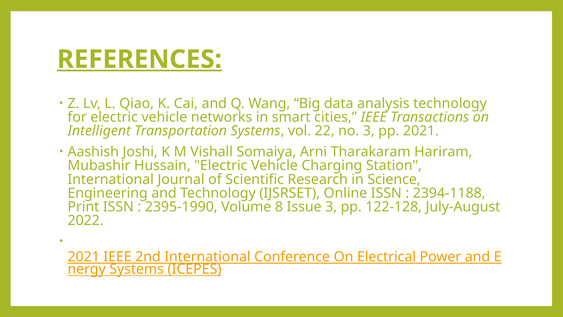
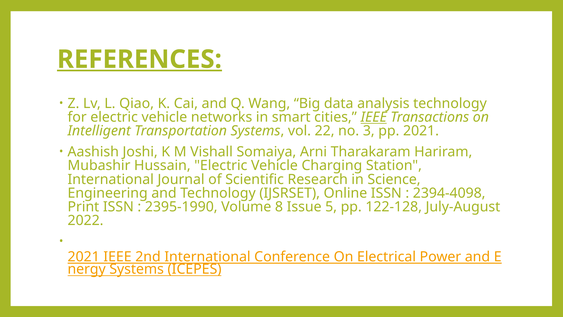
IEEE at (374, 117) underline: none -> present
2394-1188: 2394-1188 -> 2394-4098
Issue 3: 3 -> 5
